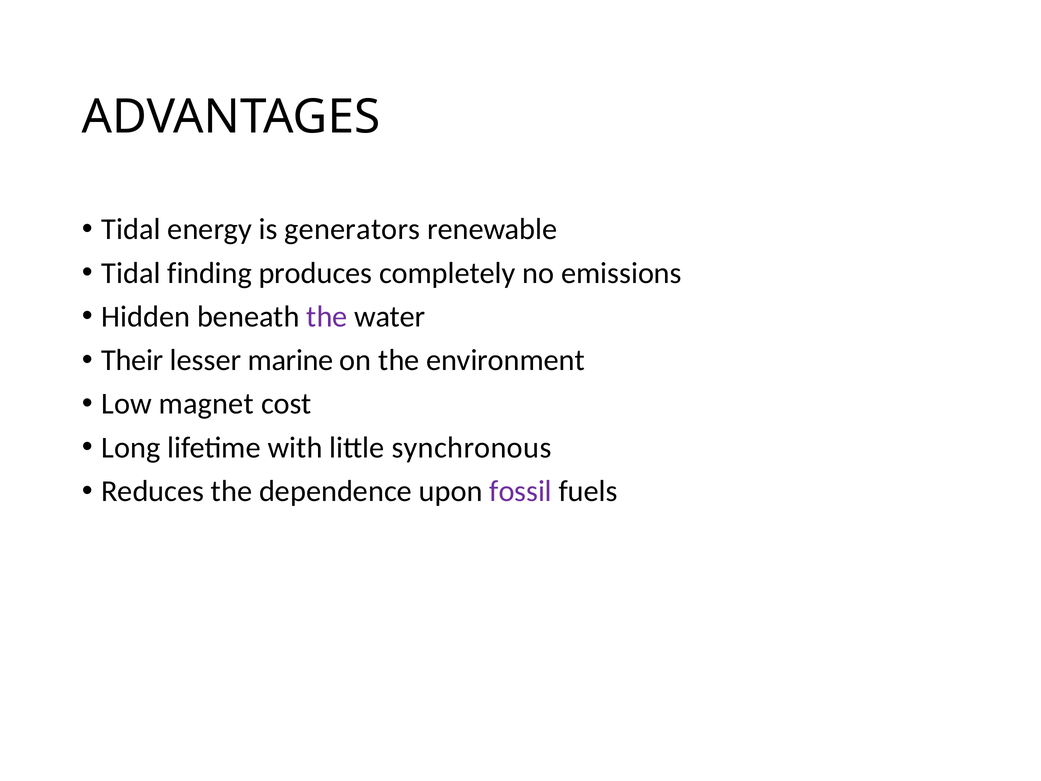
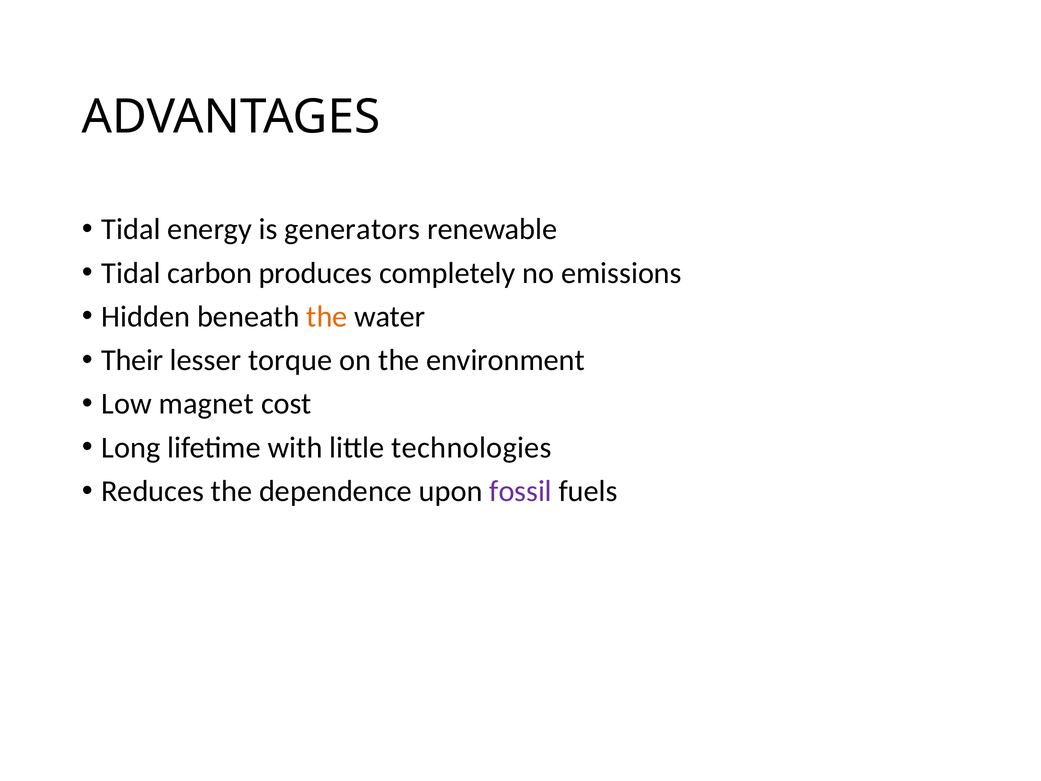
finding: finding -> carbon
the at (327, 317) colour: purple -> orange
marine: marine -> torque
synchronous: synchronous -> technologies
